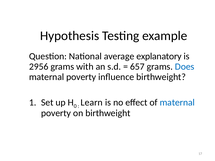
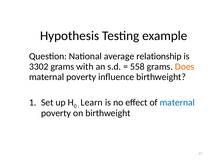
explanatory: explanatory -> relationship
2956: 2956 -> 3302
657: 657 -> 558
Does colour: blue -> orange
